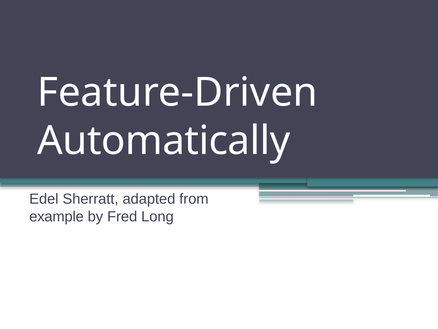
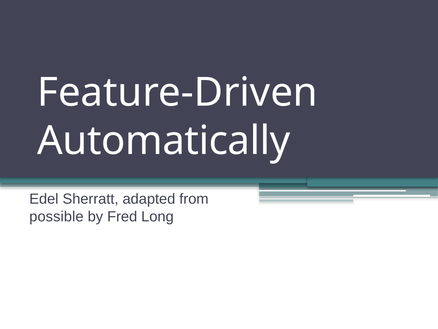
example: example -> possible
